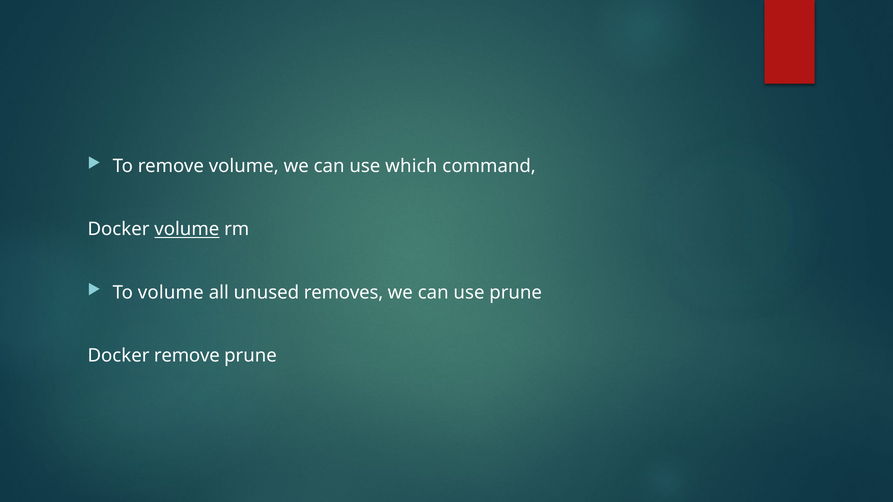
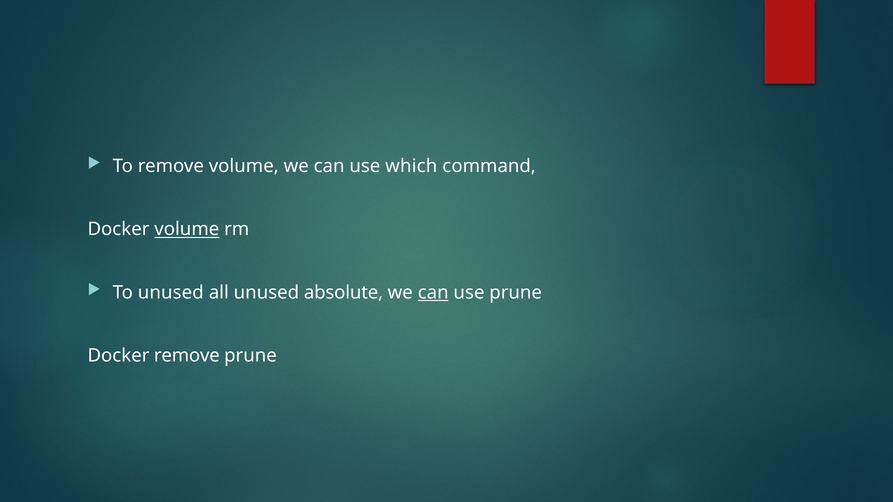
To volume: volume -> unused
removes: removes -> absolute
can at (433, 293) underline: none -> present
